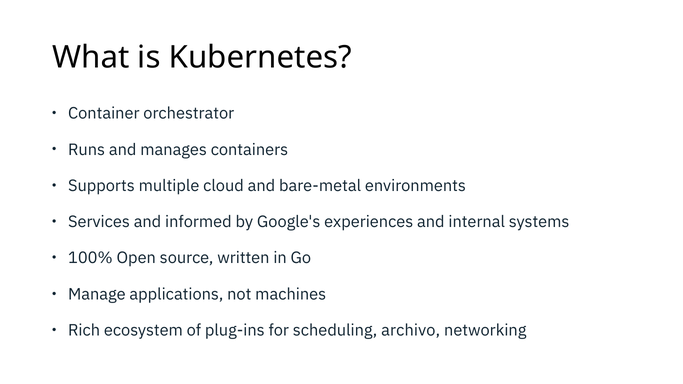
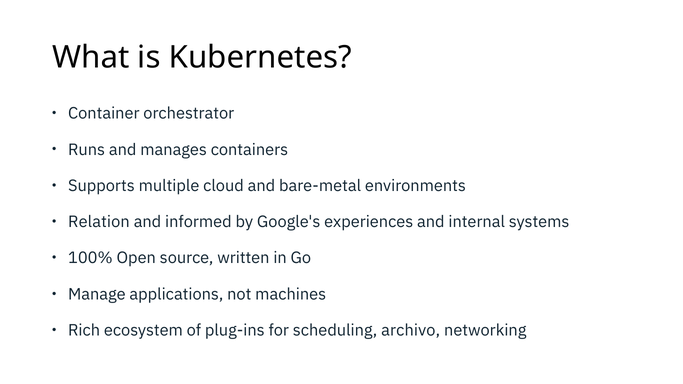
Services: Services -> Relation
